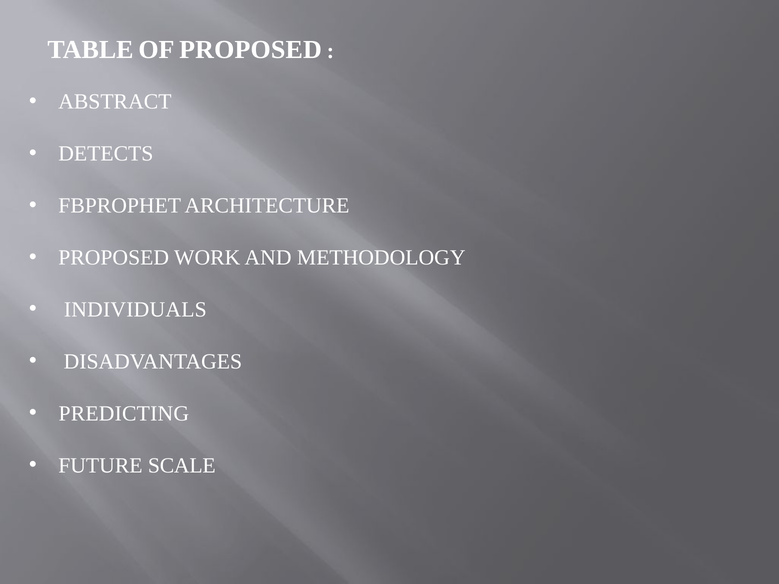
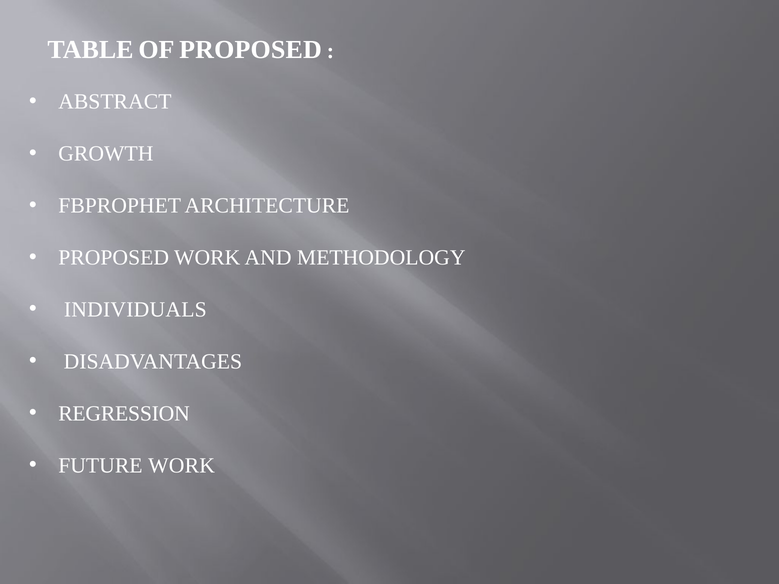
DETECTS: DETECTS -> GROWTH
PREDICTING: PREDICTING -> REGRESSION
FUTURE SCALE: SCALE -> WORK
